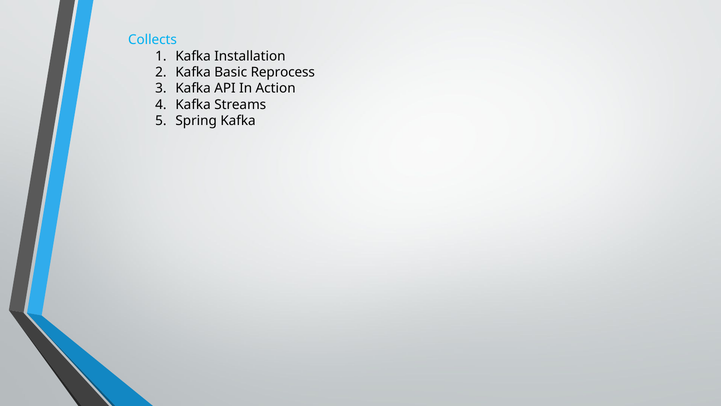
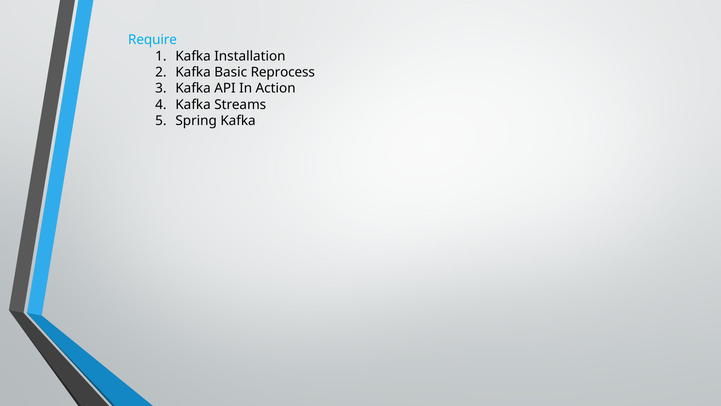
Collects: Collects -> Require
